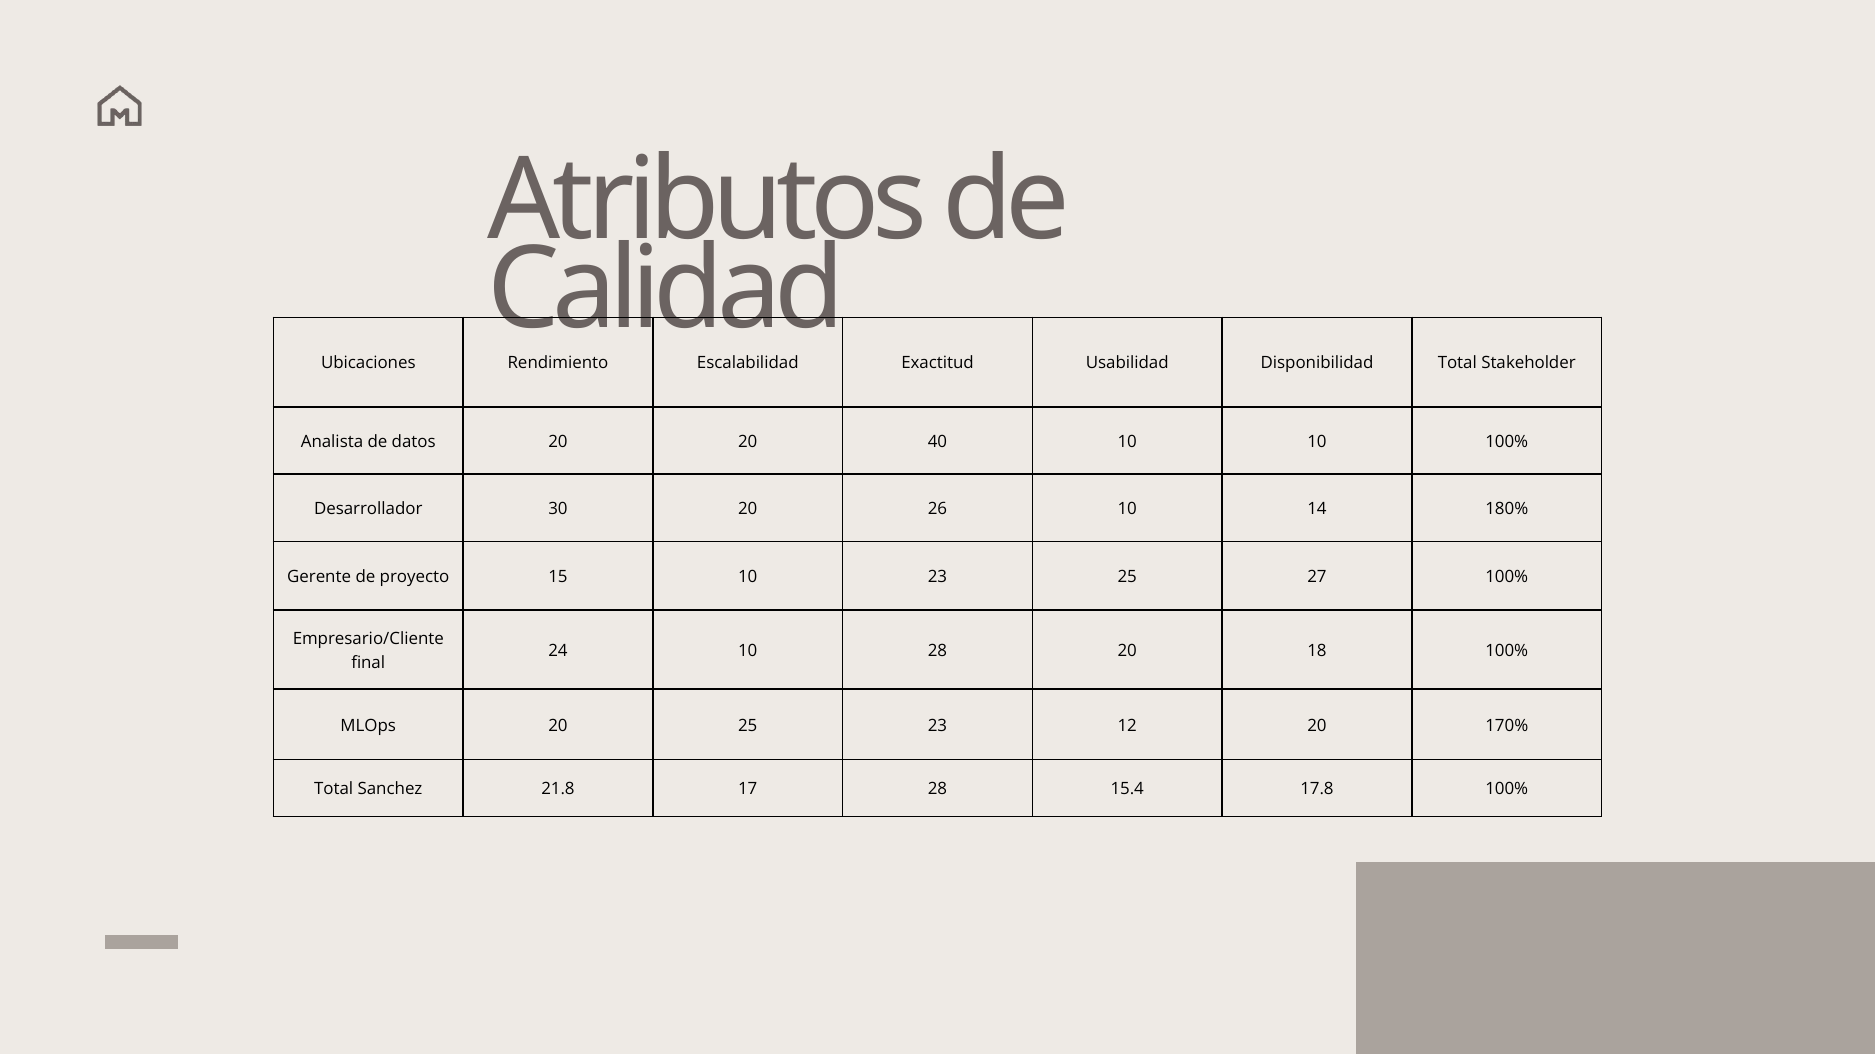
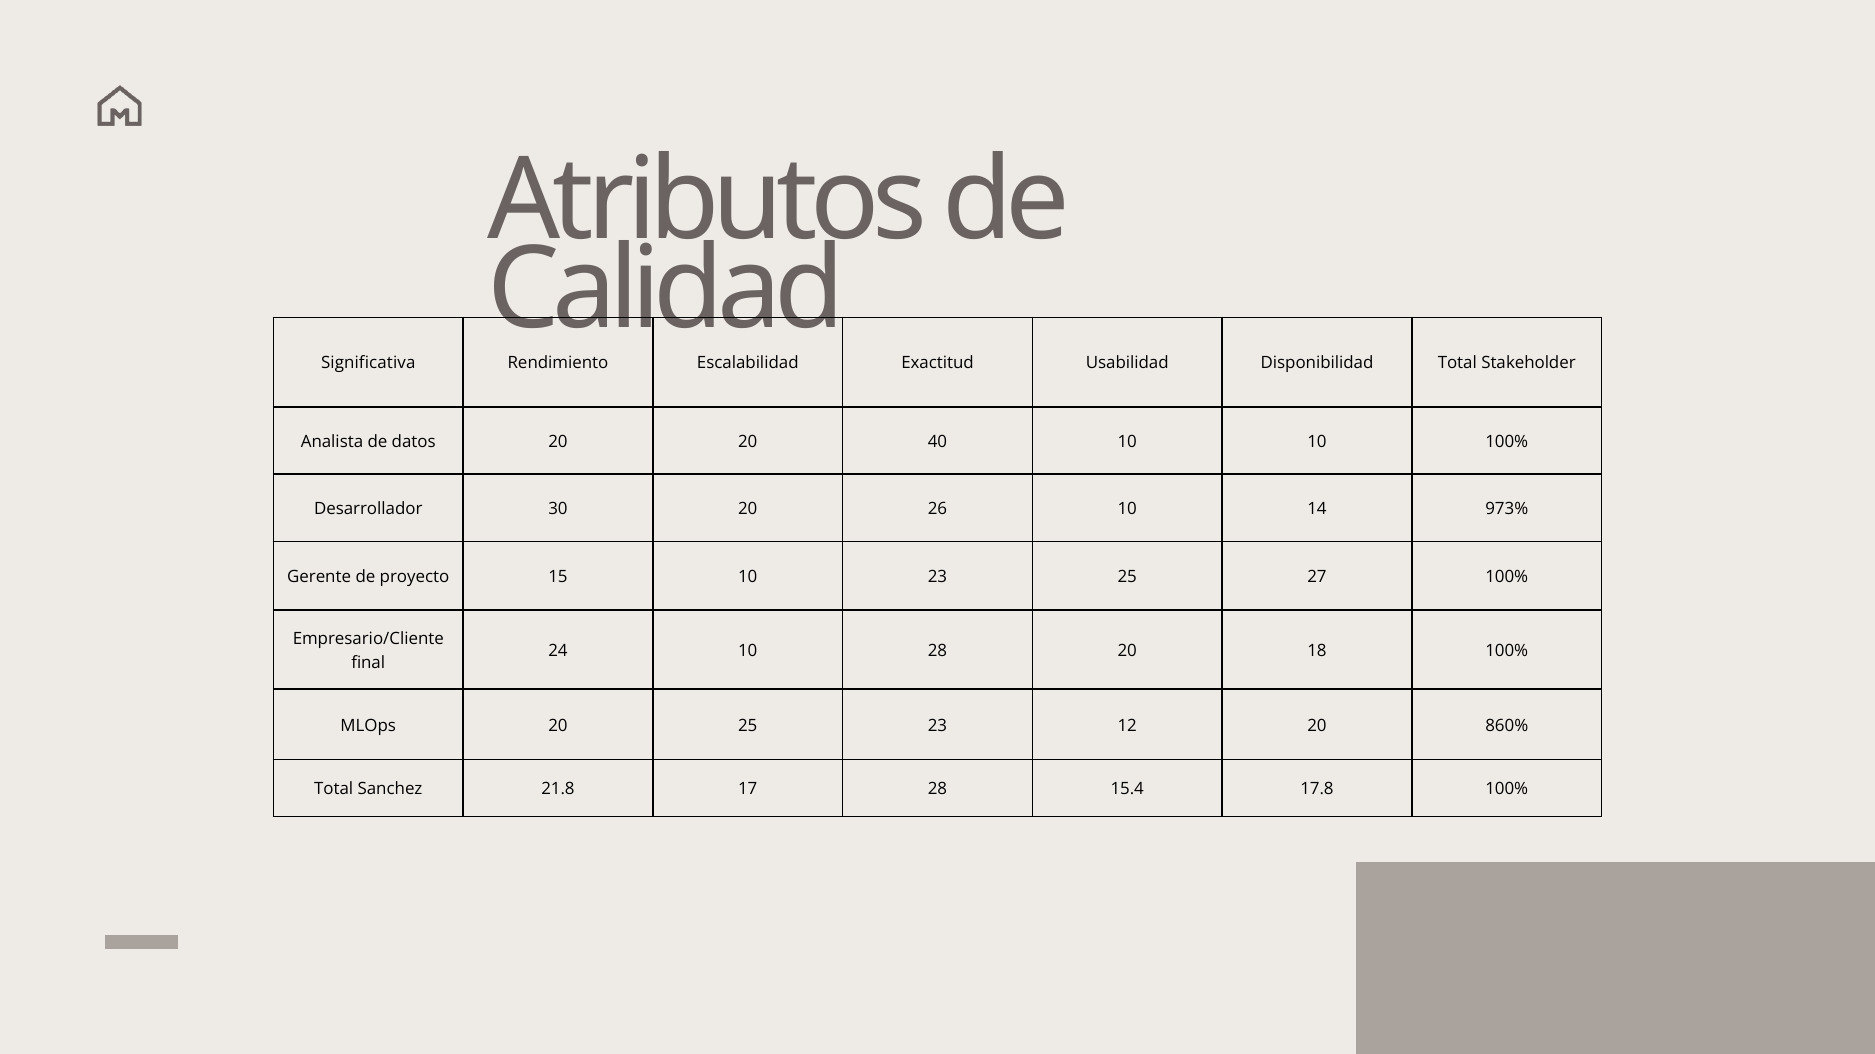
Ubicaciones: Ubicaciones -> Significativa
180%: 180% -> 973%
170%: 170% -> 860%
